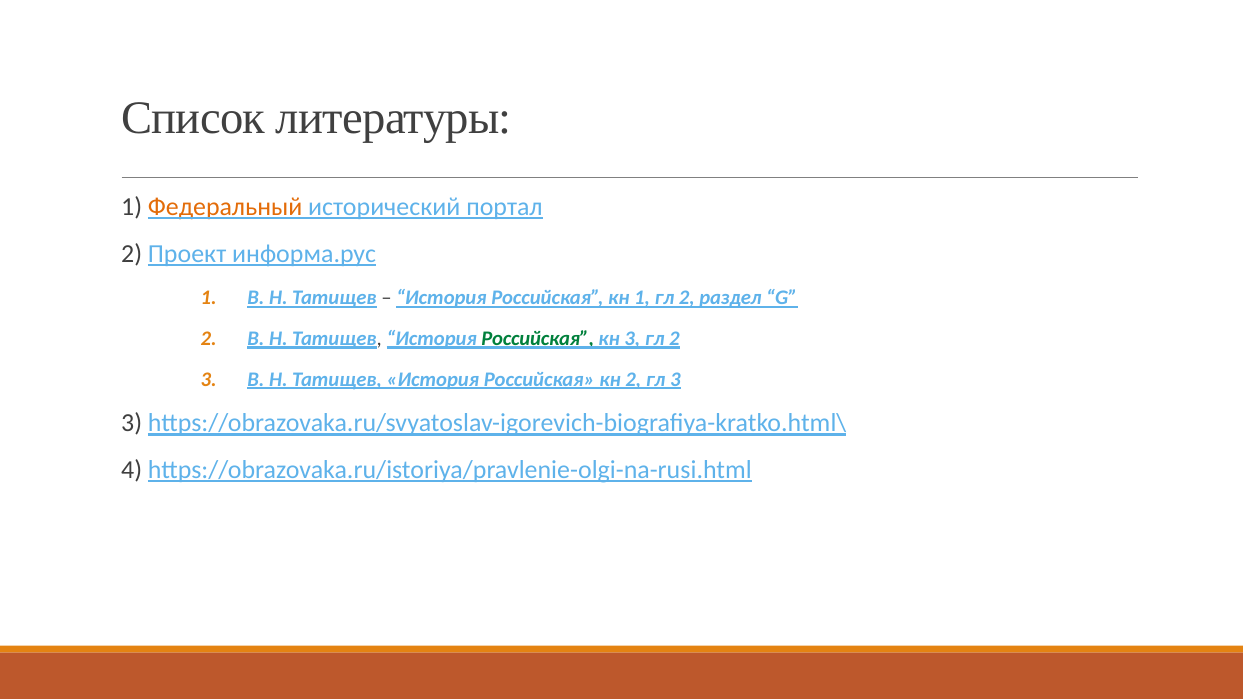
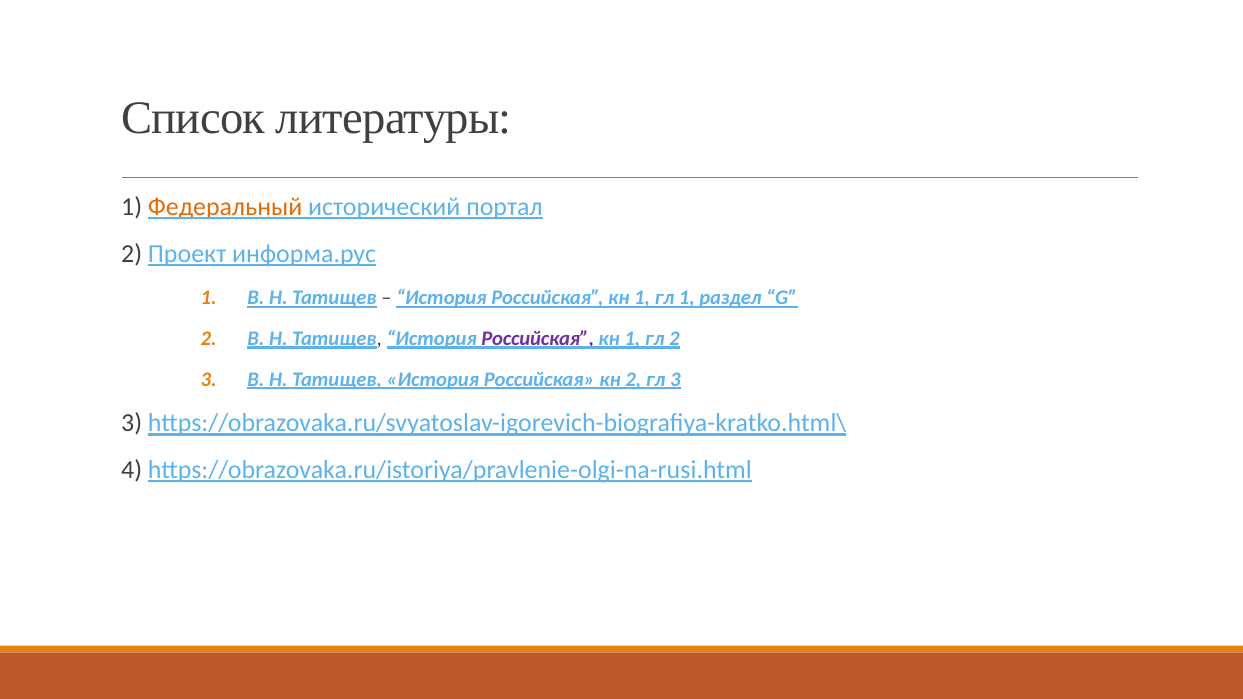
1 гл 2: 2 -> 1
Российская at (538, 339) colour: green -> purple
3 at (632, 339): 3 -> 1
